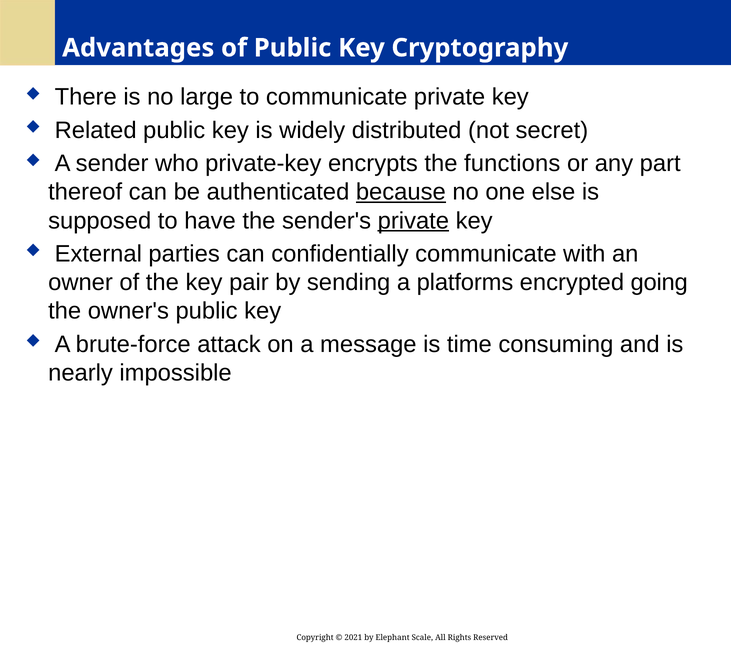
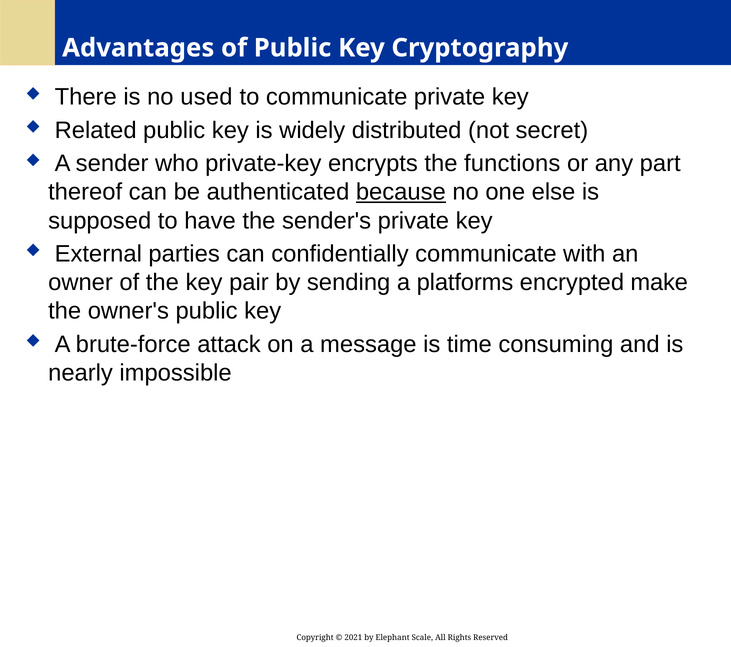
large: large -> used
private at (413, 221) underline: present -> none
going: going -> make
